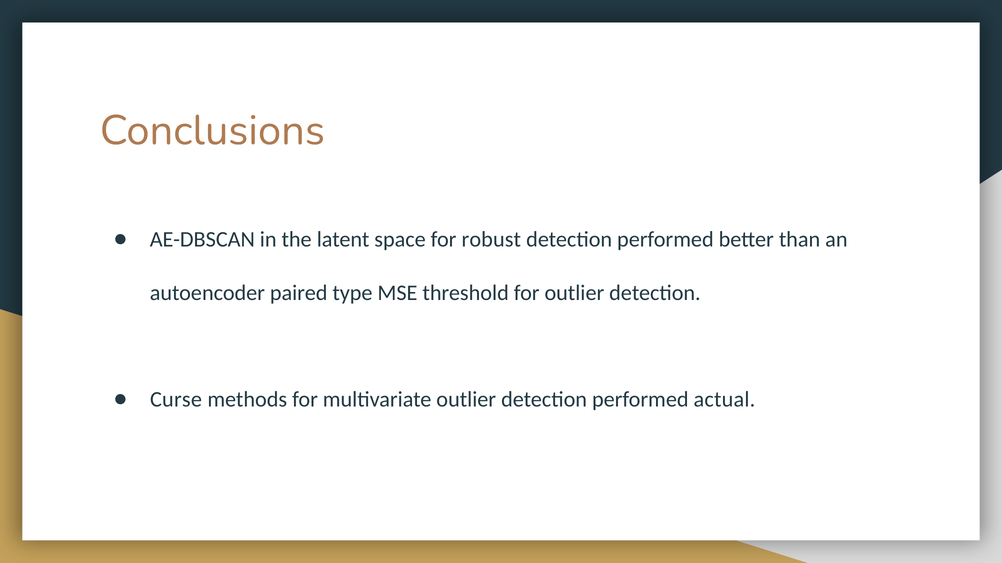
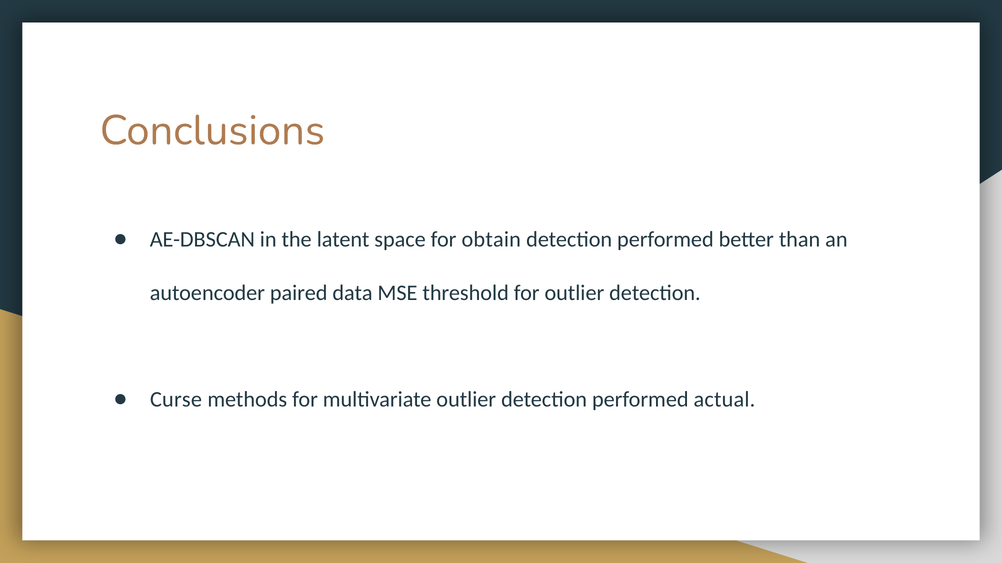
robust: robust -> obtain
type: type -> data
